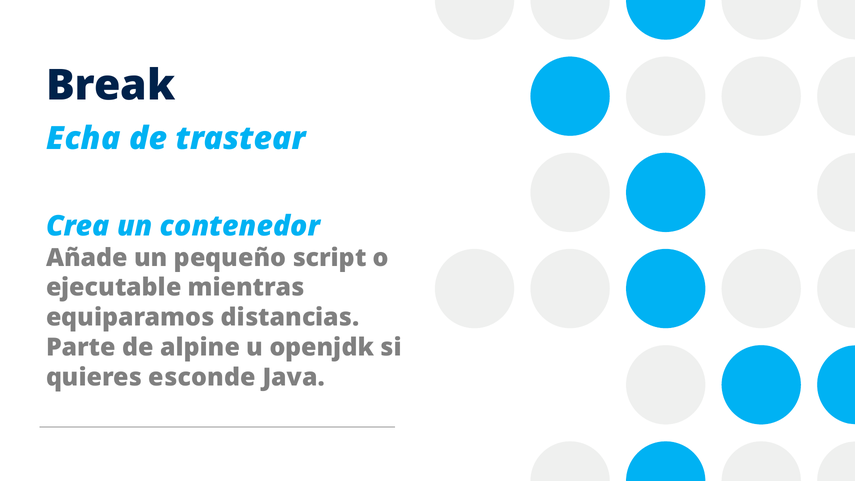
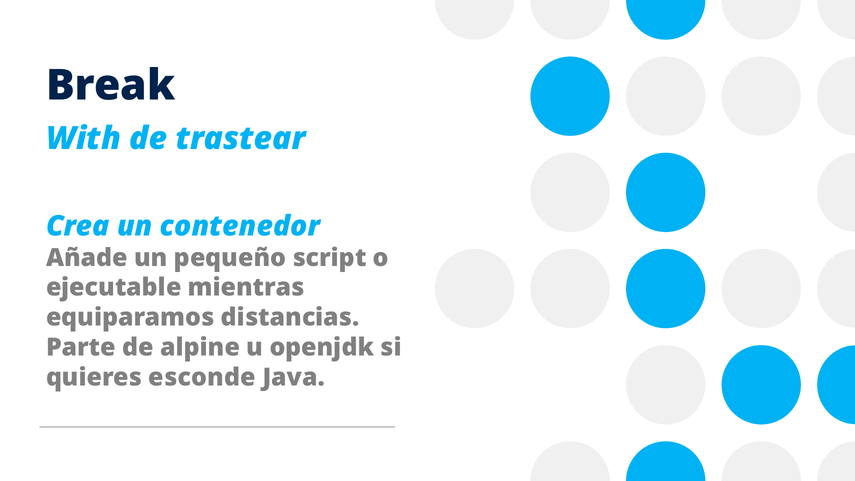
Echa: Echa -> With
